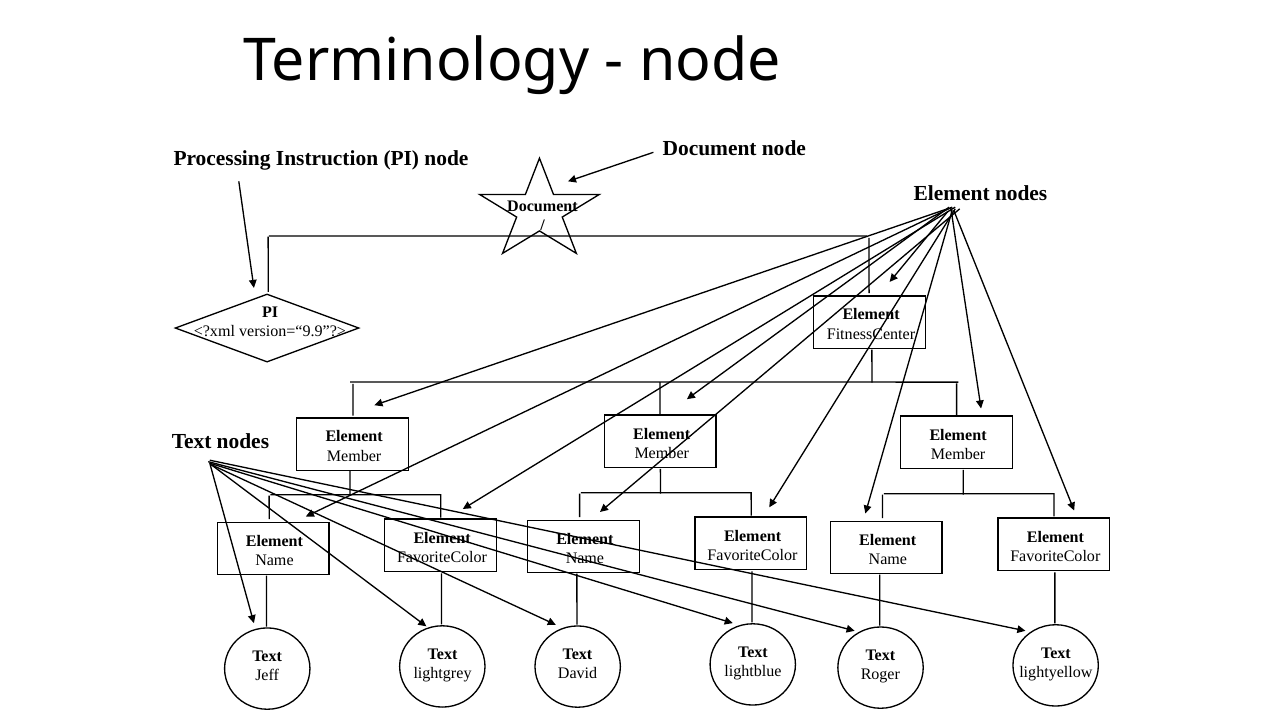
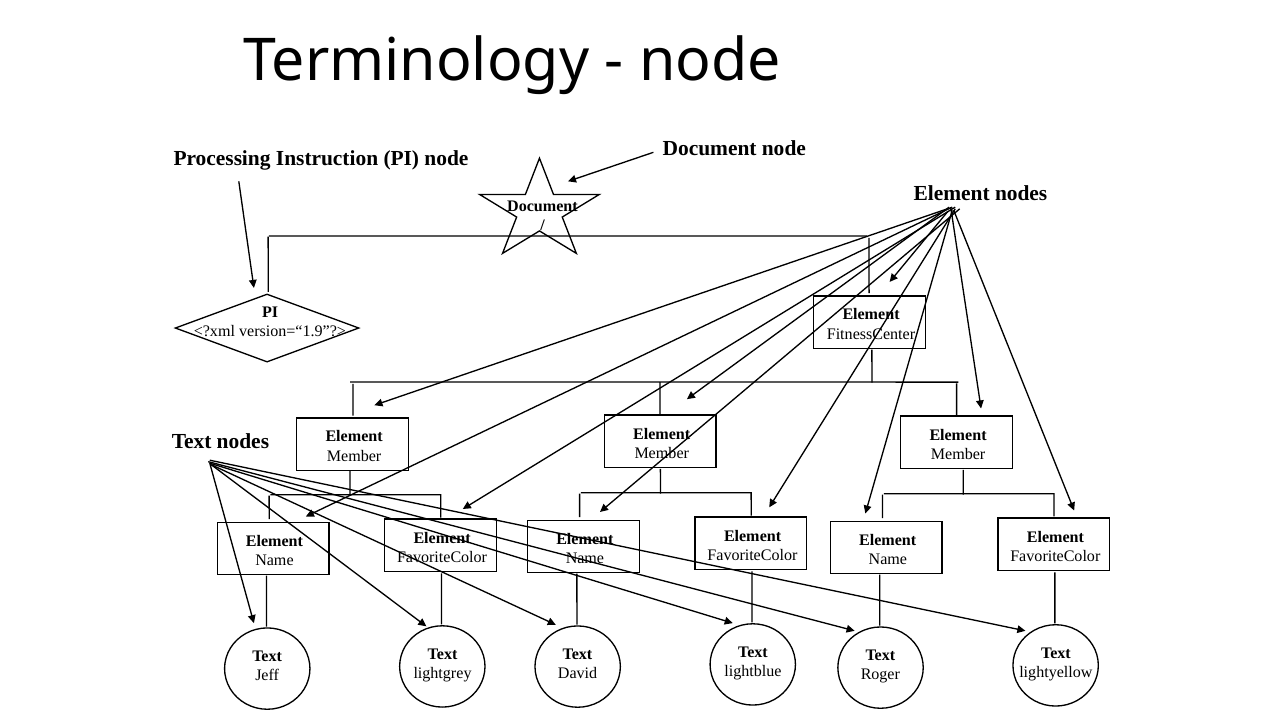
version=“9.9”?>: version=“9.9”?> -> version=“1.9”?>
